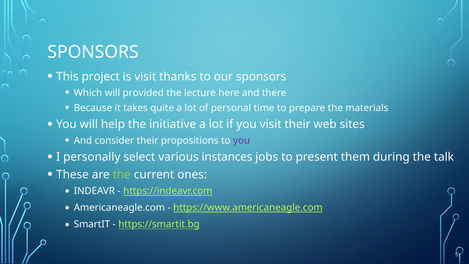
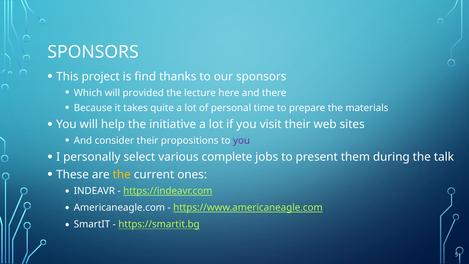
is visit: visit -> find
instances: instances -> complete
the at (122, 174) colour: light green -> yellow
